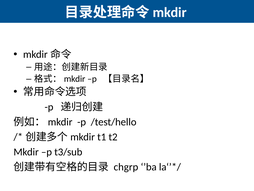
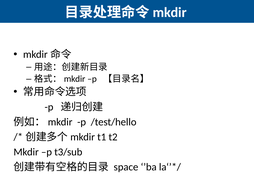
chgrp: chgrp -> space
